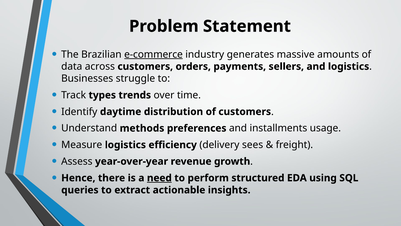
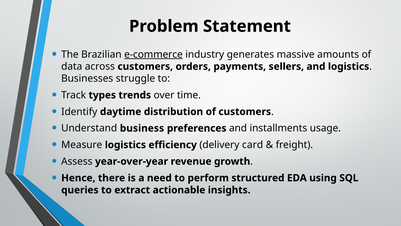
methods: methods -> business
sees: sees -> card
need underline: present -> none
